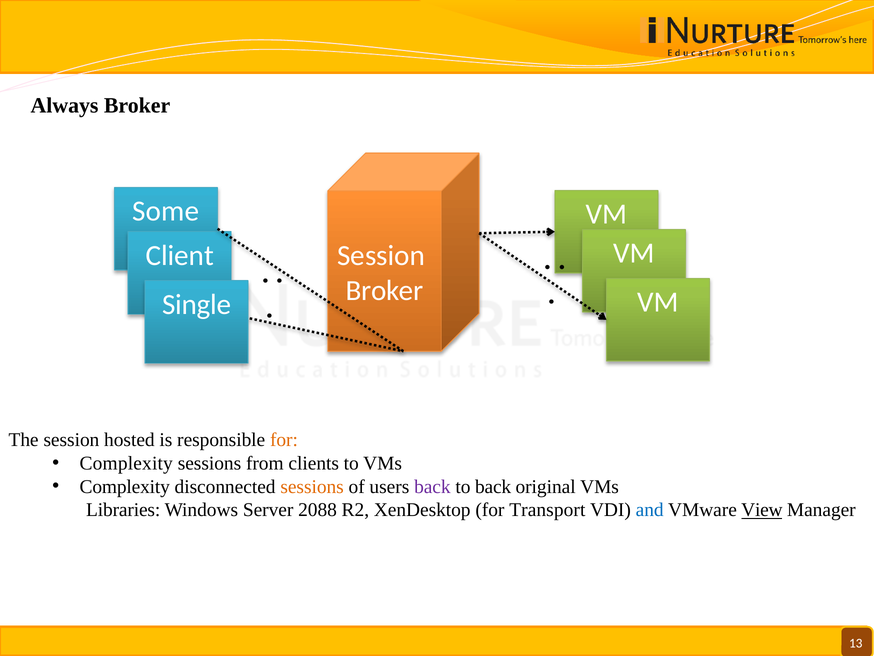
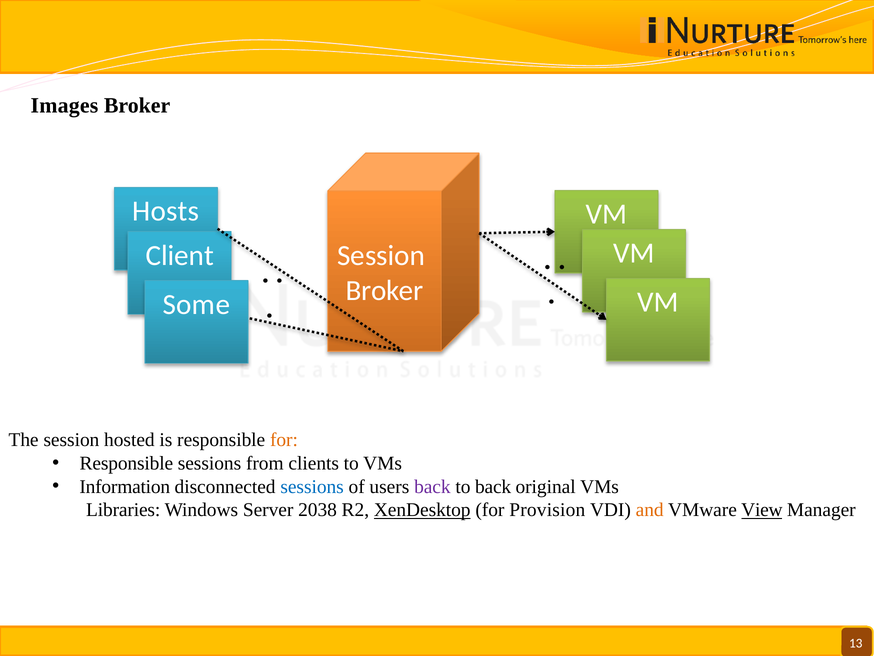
Always: Always -> Images
Some: Some -> Hosts
Single: Single -> Some
Complexity at (126, 463): Complexity -> Responsible
Complexity at (125, 486): Complexity -> Information
sessions at (312, 486) colour: orange -> blue
2088: 2088 -> 2038
XenDesktop underline: none -> present
Transport: Transport -> Provision
and colour: blue -> orange
